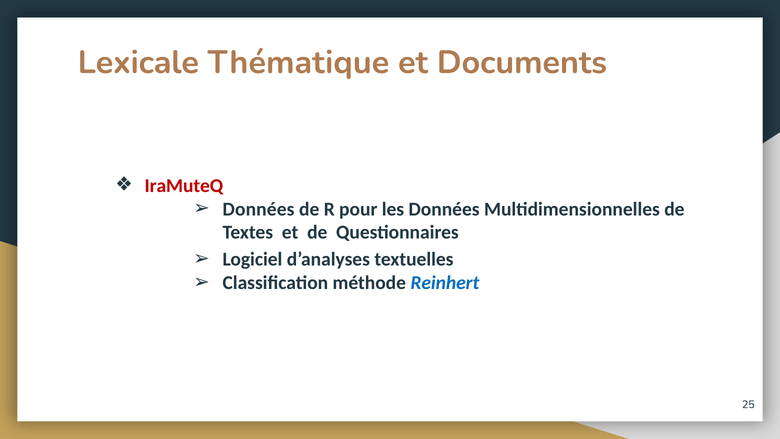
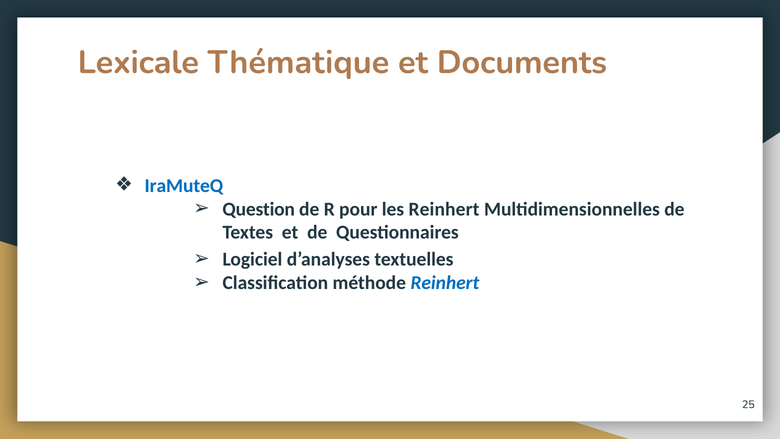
IraMuteQ colour: red -> blue
Données at (259, 209): Données -> Question
les Données: Données -> Reinhert
